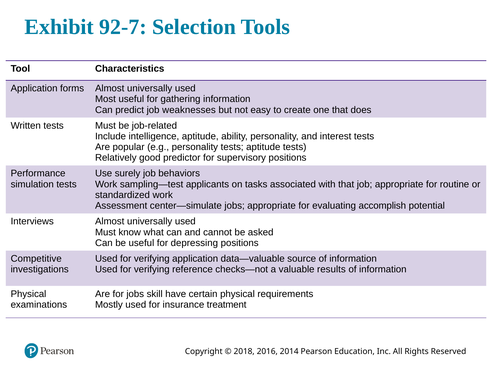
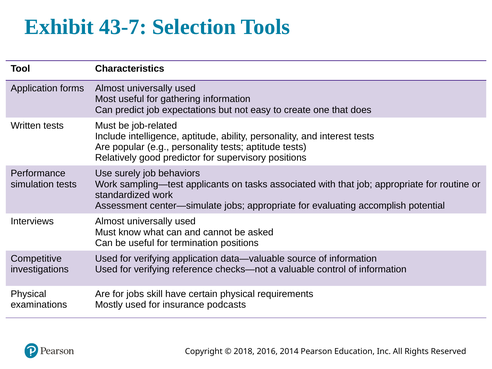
92-7: 92-7 -> 43-7
weaknesses: weaknesses -> expectations
depressing: depressing -> termination
results: results -> control
treatment: treatment -> podcasts
